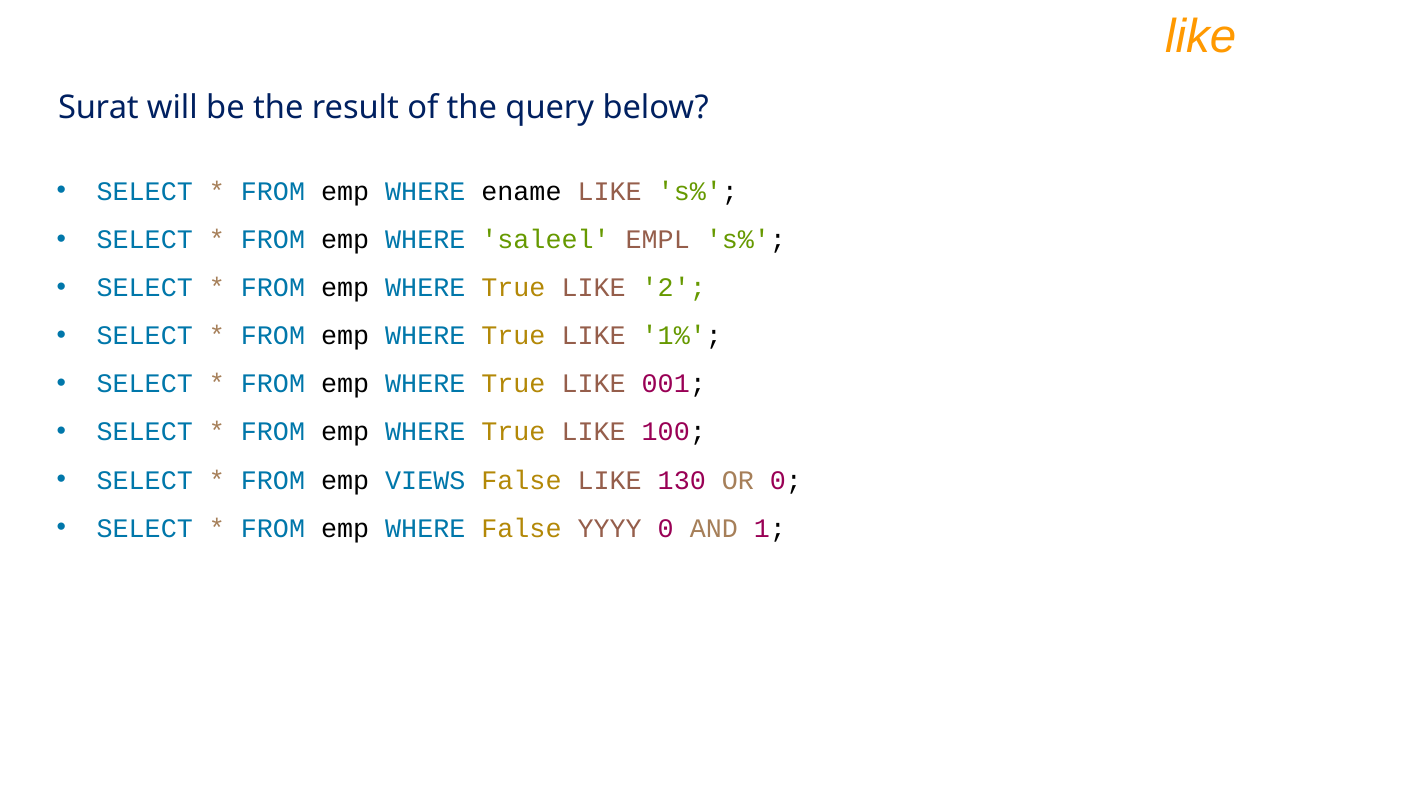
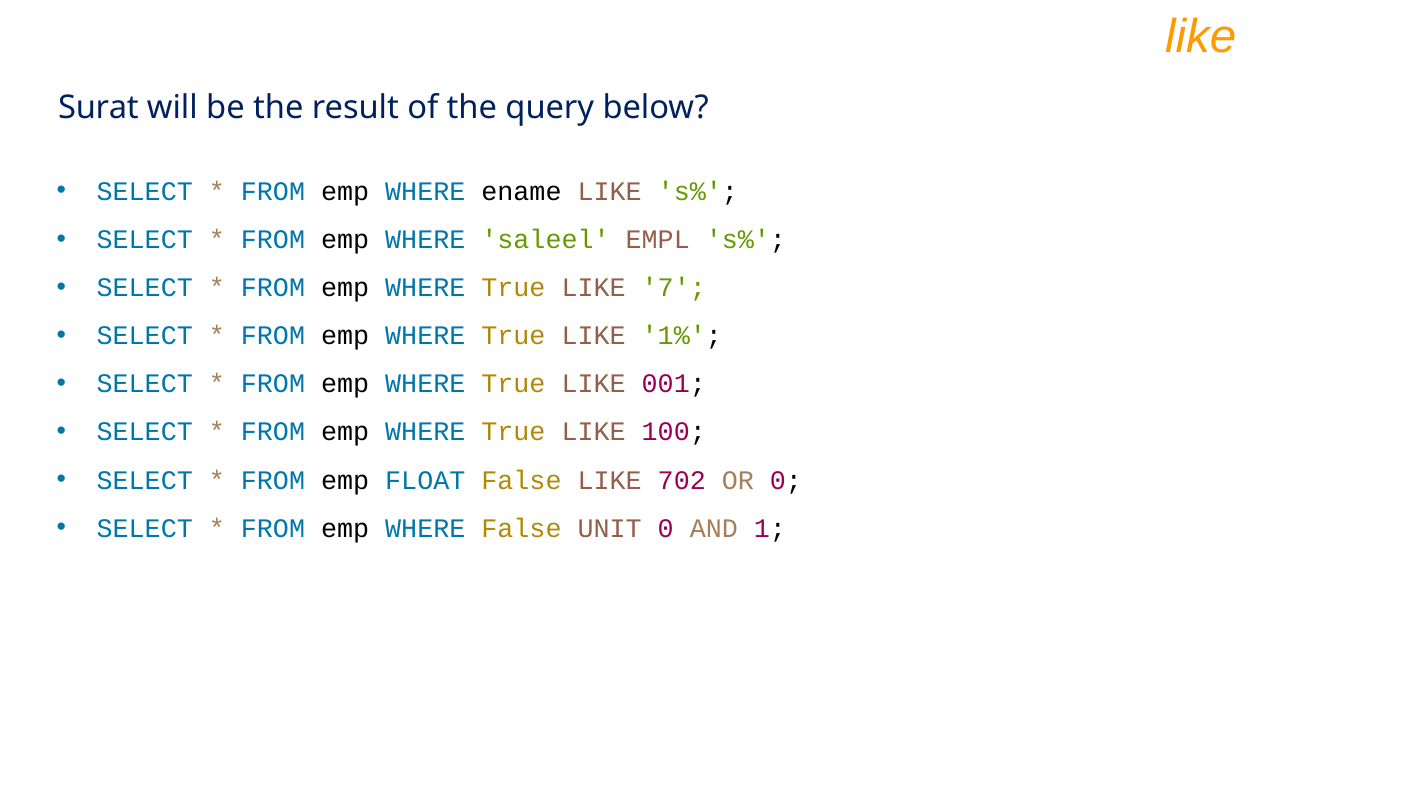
2: 2 -> 7
VIEWS: VIEWS -> FLOAT
130: 130 -> 702
YYYY: YYYY -> UNIT
